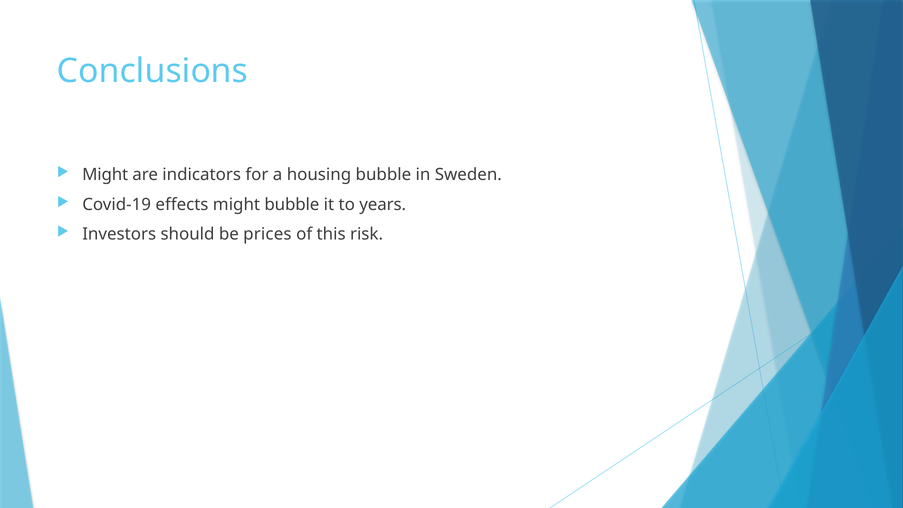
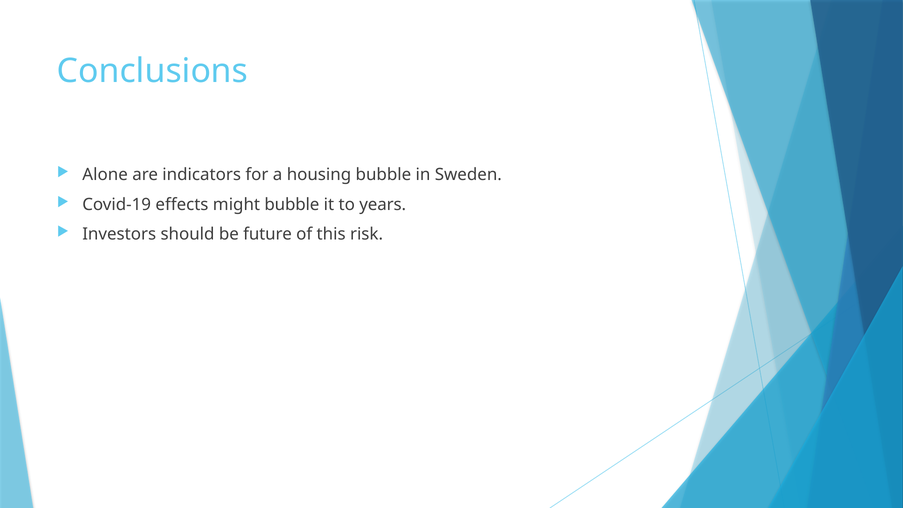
Might at (105, 175): Might -> Alone
prices: prices -> future
